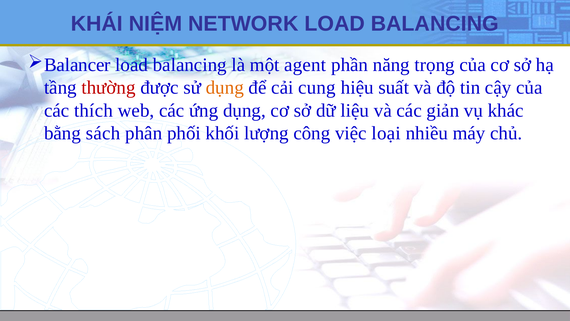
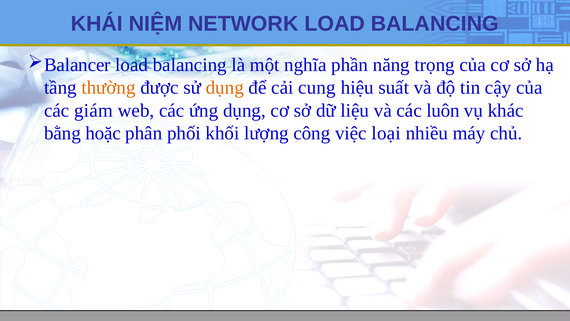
agent: agent -> nghĩa
thường colour: red -> orange
thích: thích -> giám
giản: giản -> luôn
sách: sách -> hoặc
